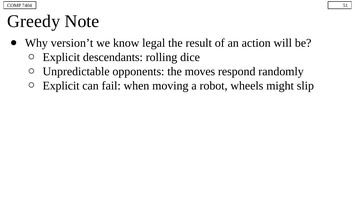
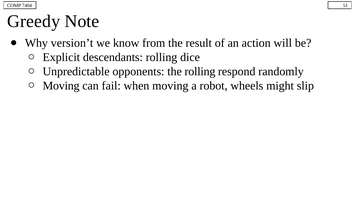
legal: legal -> from
the moves: moves -> rolling
Explicit at (61, 85): Explicit -> Moving
